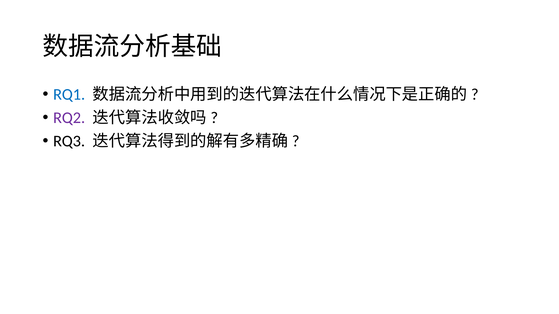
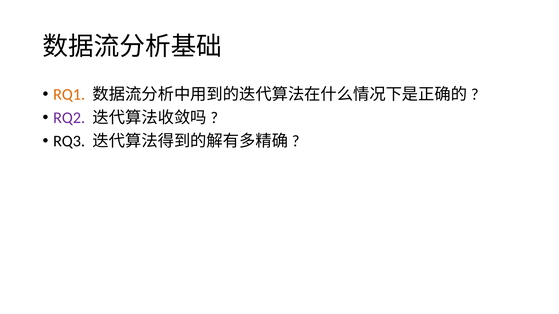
RQ1 colour: blue -> orange
